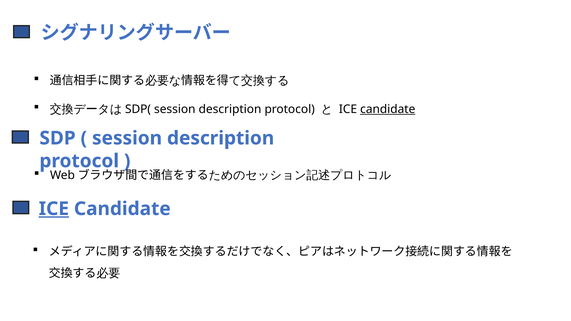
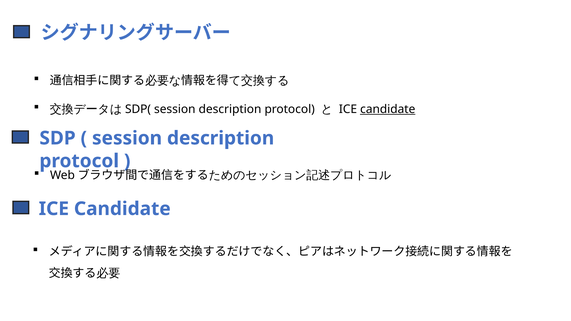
ICE at (54, 209) underline: present -> none
